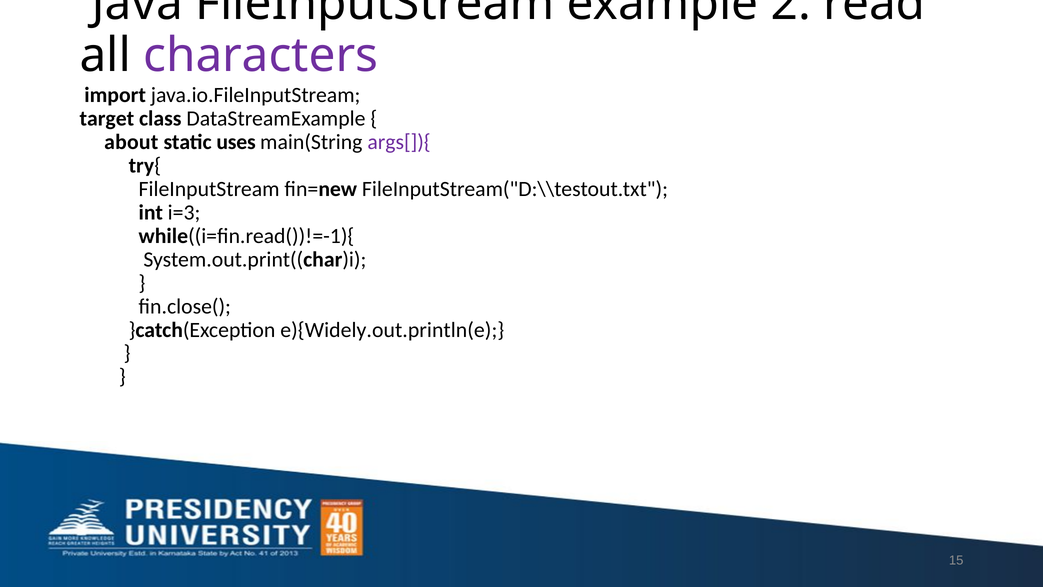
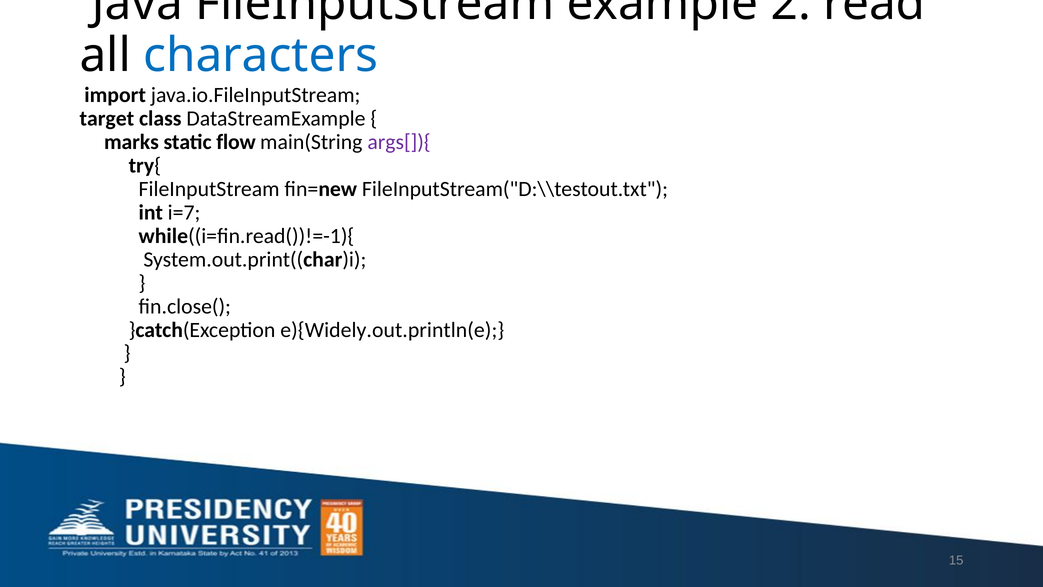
characters colour: purple -> blue
about: about -> marks
uses: uses -> flow
i=3: i=3 -> i=7
